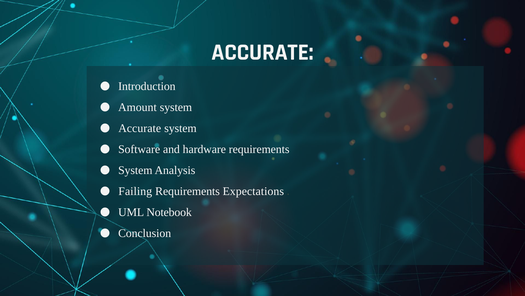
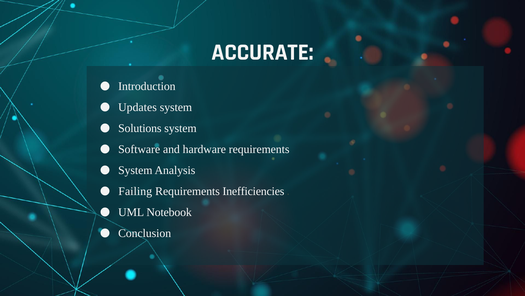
Amount: Amount -> Updates
Accurate at (140, 128): Accurate -> Solutions
Expectations: Expectations -> Inefficiencies
